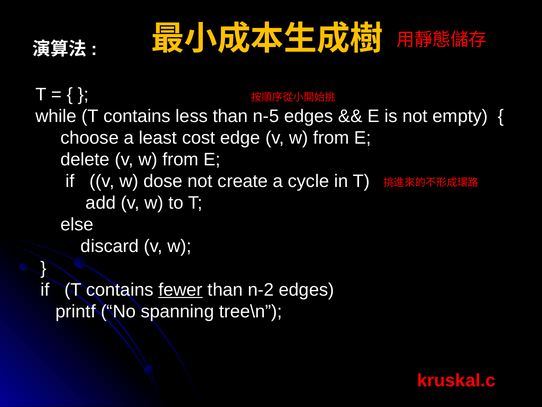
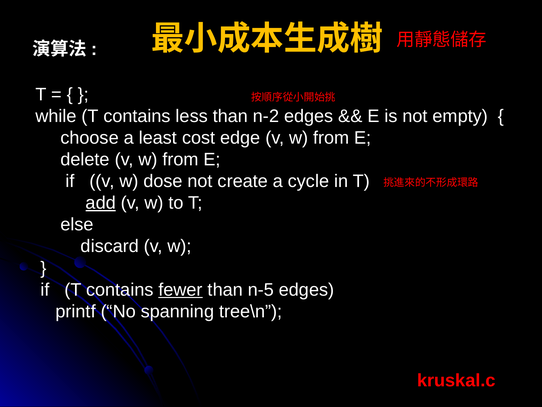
n-5: n-5 -> n-2
add underline: none -> present
n-2: n-2 -> n-5
